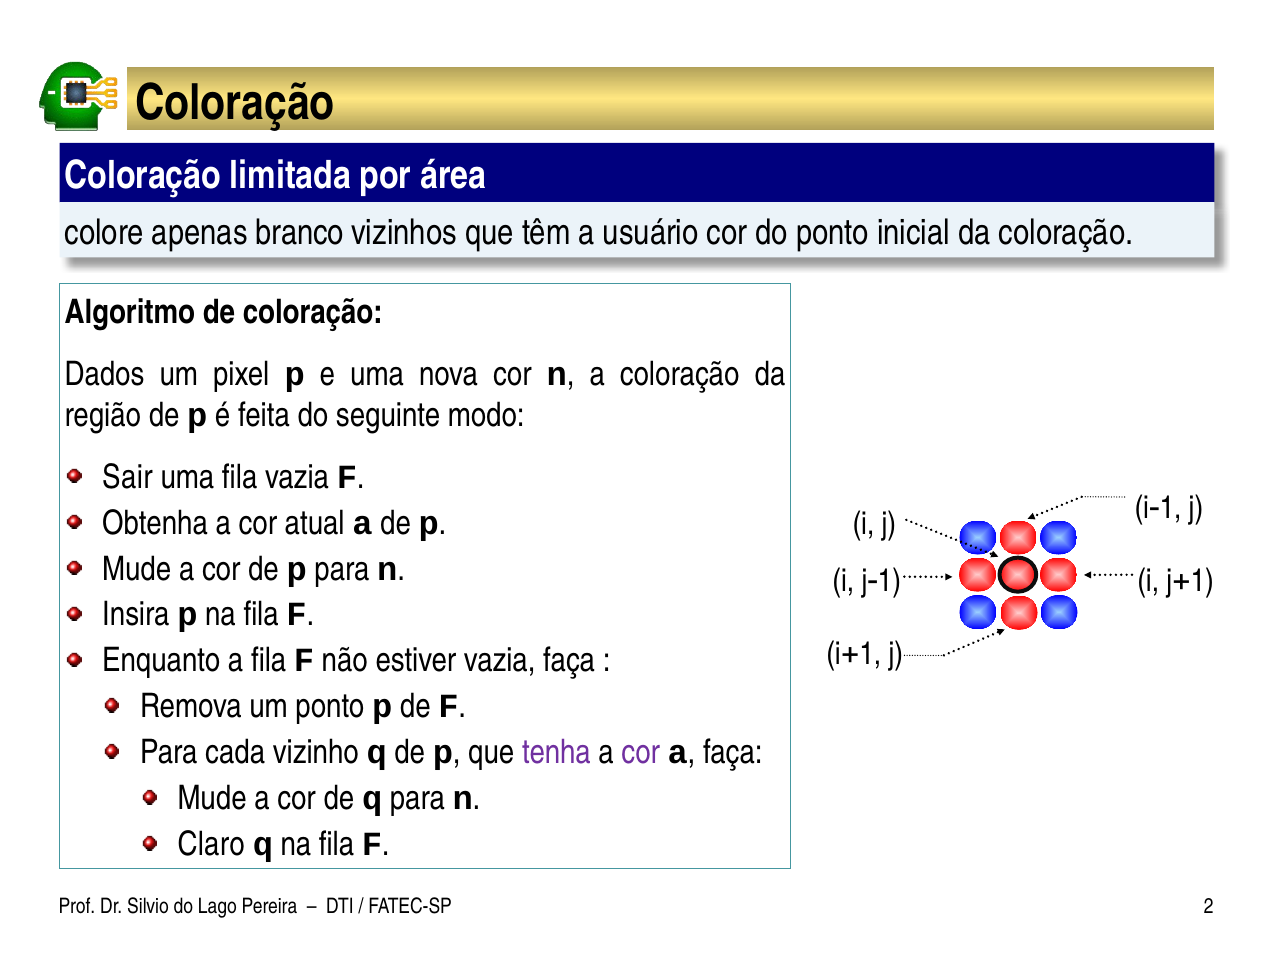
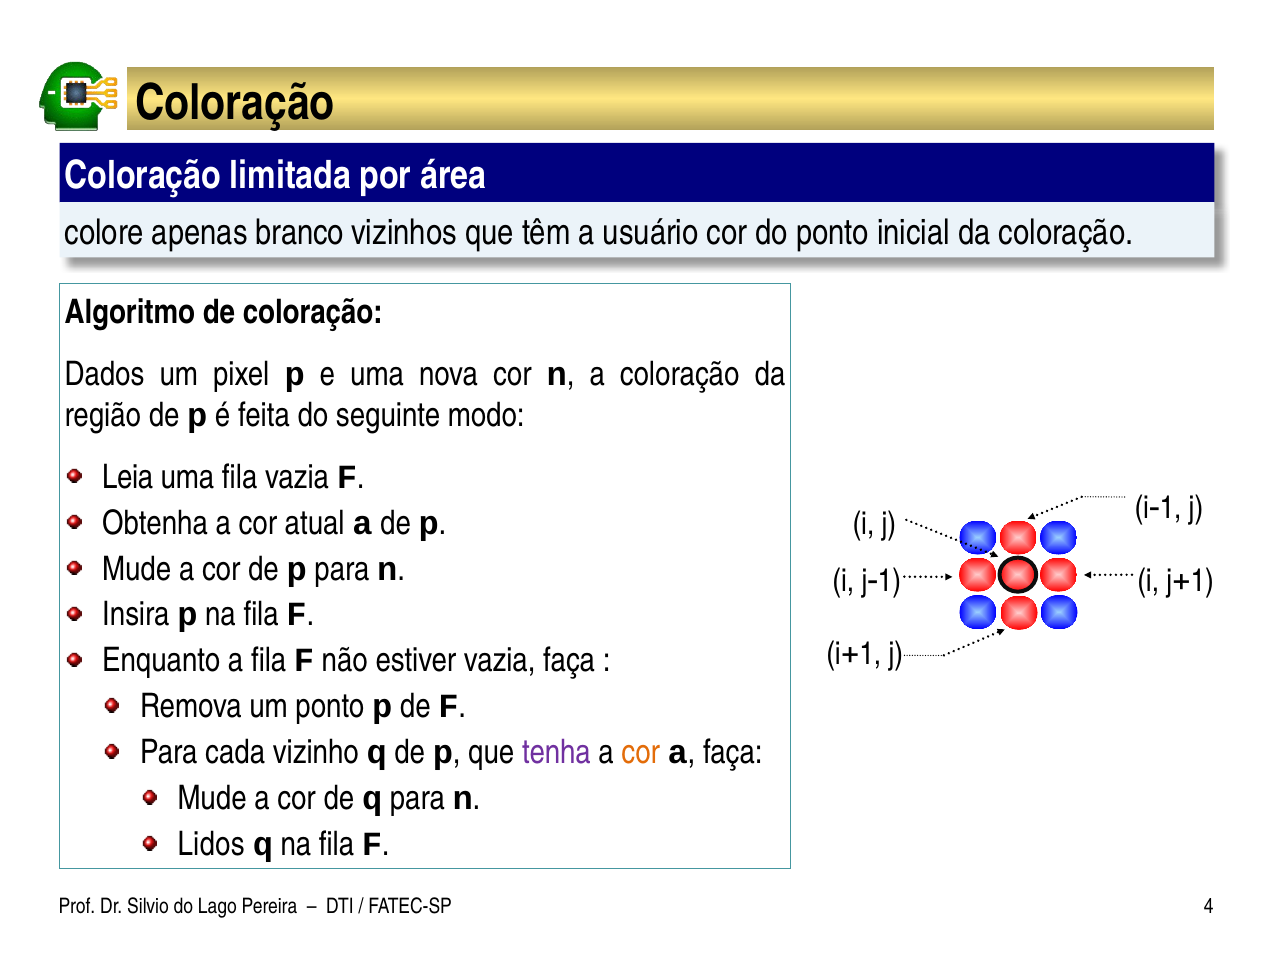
Sair: Sair -> Leia
cor at (641, 752) colour: purple -> orange
Claro: Claro -> Lidos
2: 2 -> 4
